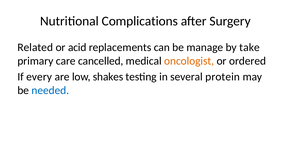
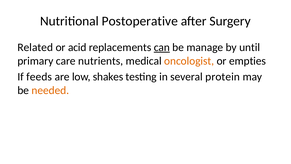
Complications: Complications -> Postoperative
can underline: none -> present
take: take -> until
cancelled: cancelled -> nutrients
ordered: ordered -> empties
every: every -> feeds
needed colour: blue -> orange
